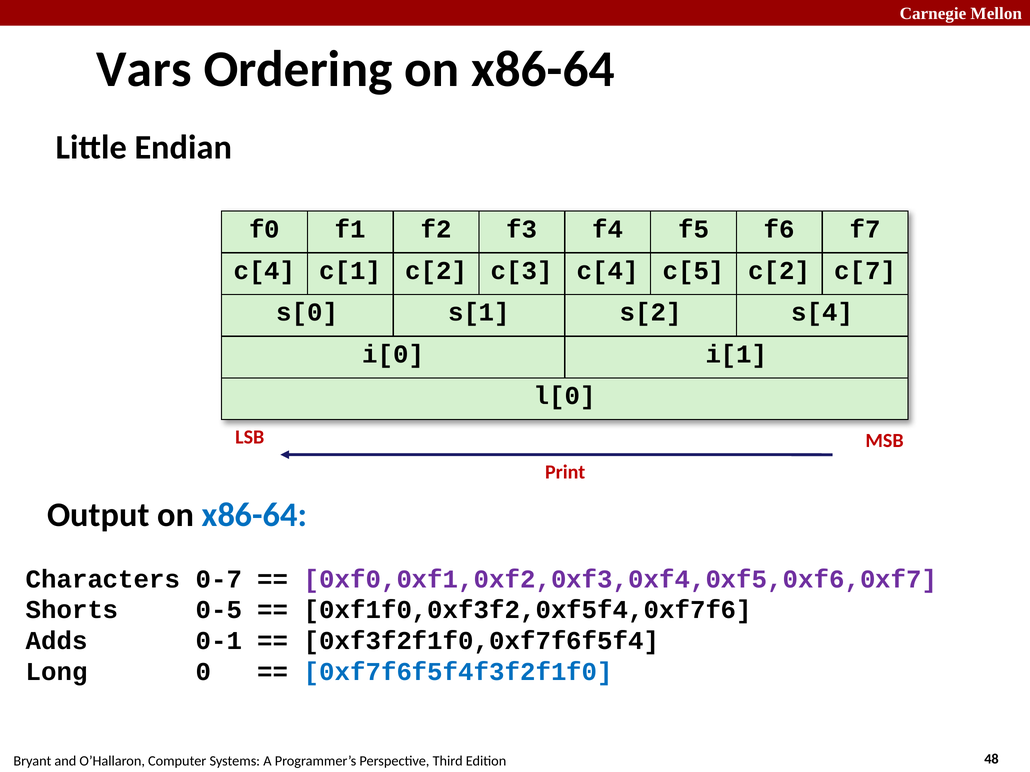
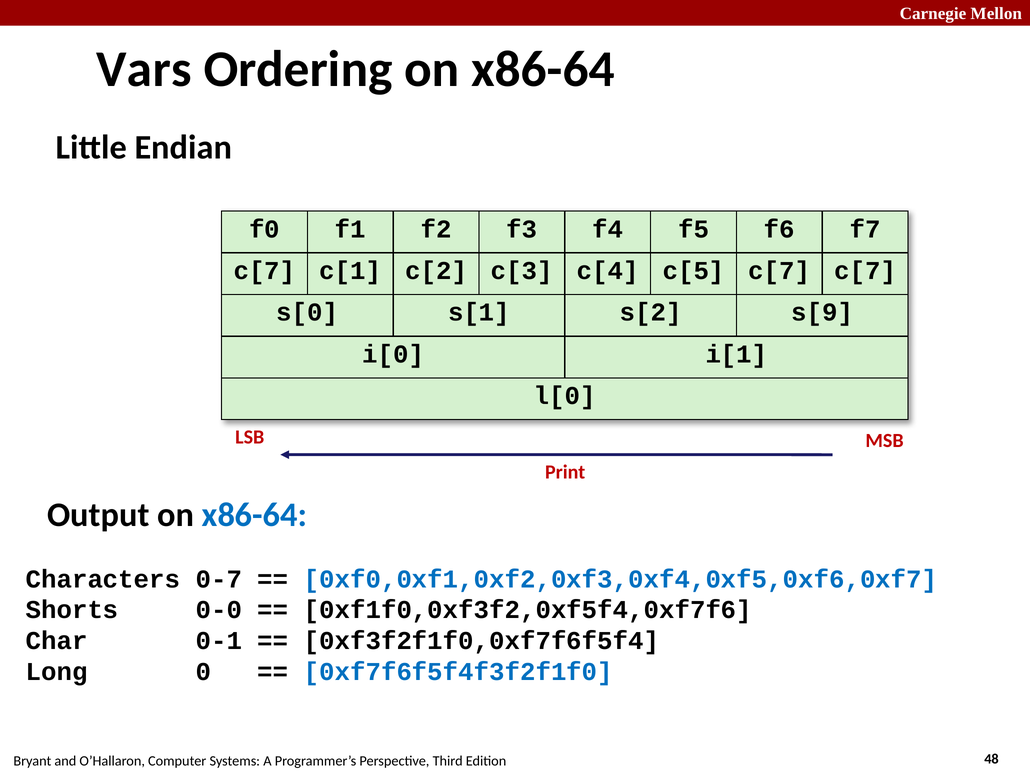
c[4 at (264, 271): c[4 -> c[7
c[5 c[2: c[2 -> c[7
s[4: s[4 -> s[9
0xf0,0xf1,0xf2,0xf3,0xf4,0xf5,0xf6,0xf7 colour: purple -> blue
0-5: 0-5 -> 0-0
Adds: Adds -> Char
